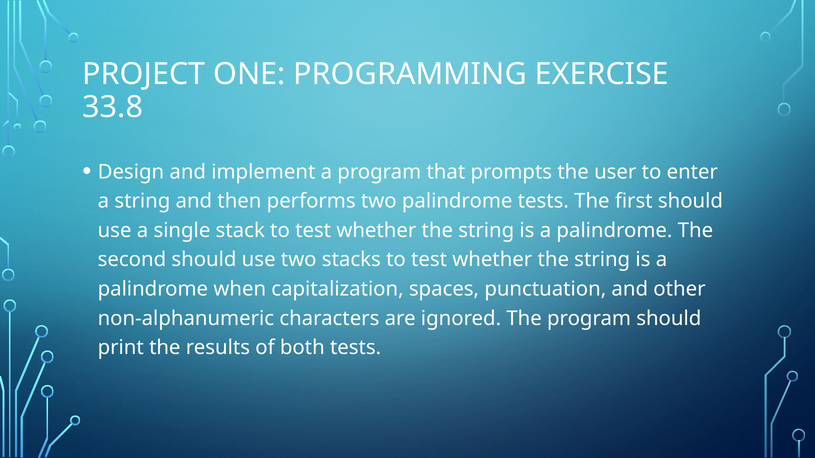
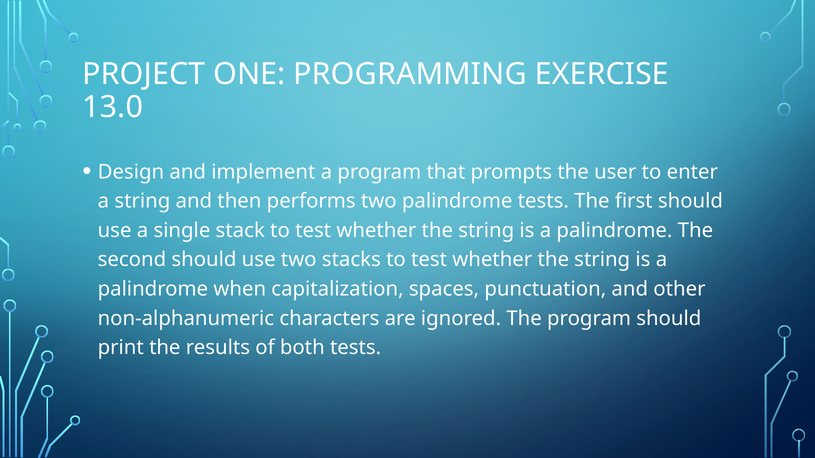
33.8: 33.8 -> 13.0
